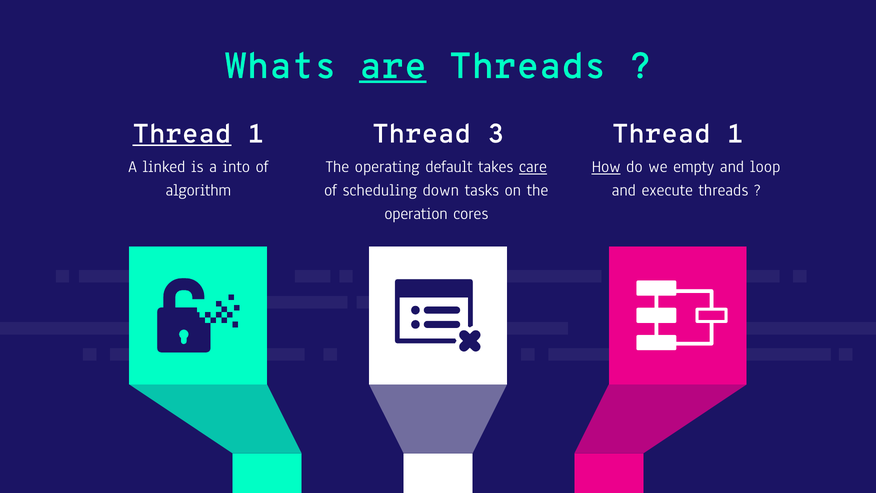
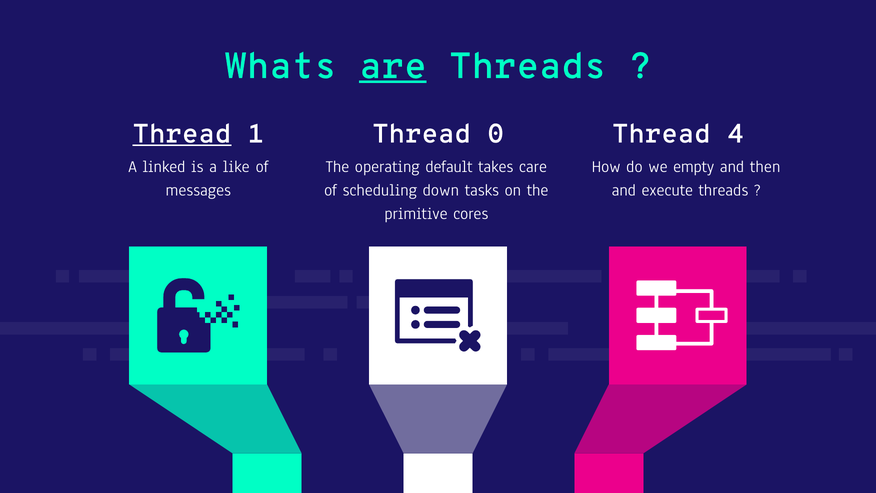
3: 3 -> 0
1 at (735, 134): 1 -> 4
into: into -> like
care underline: present -> none
How underline: present -> none
loop: loop -> then
algorithm: algorithm -> messages
operation: operation -> primitive
